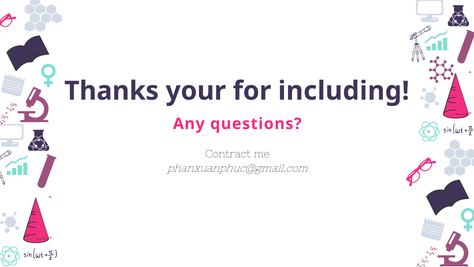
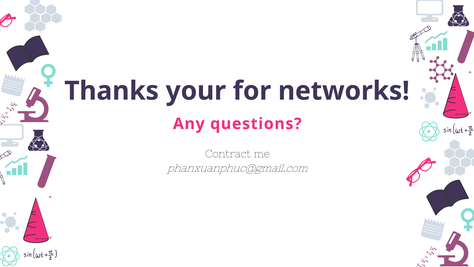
including: including -> networks
